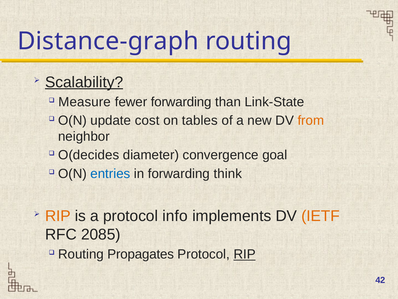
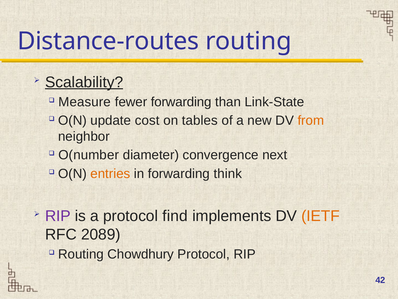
Distance-graph: Distance-graph -> Distance-routes
O(decides: O(decides -> O(number
goal: goal -> next
entries colour: blue -> orange
RIP at (58, 216) colour: orange -> purple
info: info -> find
2085: 2085 -> 2089
Propagates: Propagates -> Chowdhury
RIP at (245, 254) underline: present -> none
